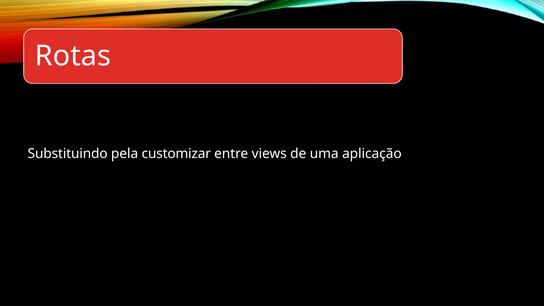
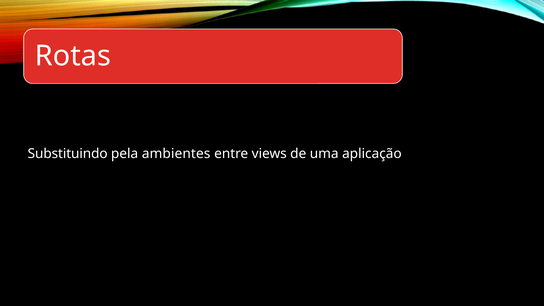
customizar: customizar -> ambientes
